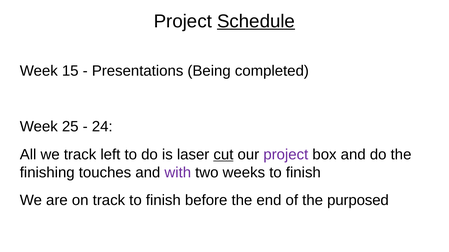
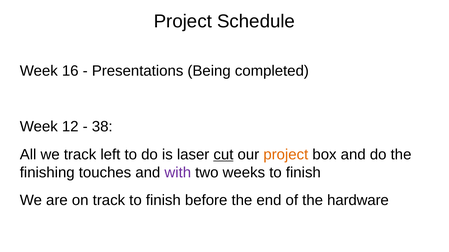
Schedule underline: present -> none
15: 15 -> 16
25: 25 -> 12
24: 24 -> 38
project at (286, 155) colour: purple -> orange
purposed: purposed -> hardware
